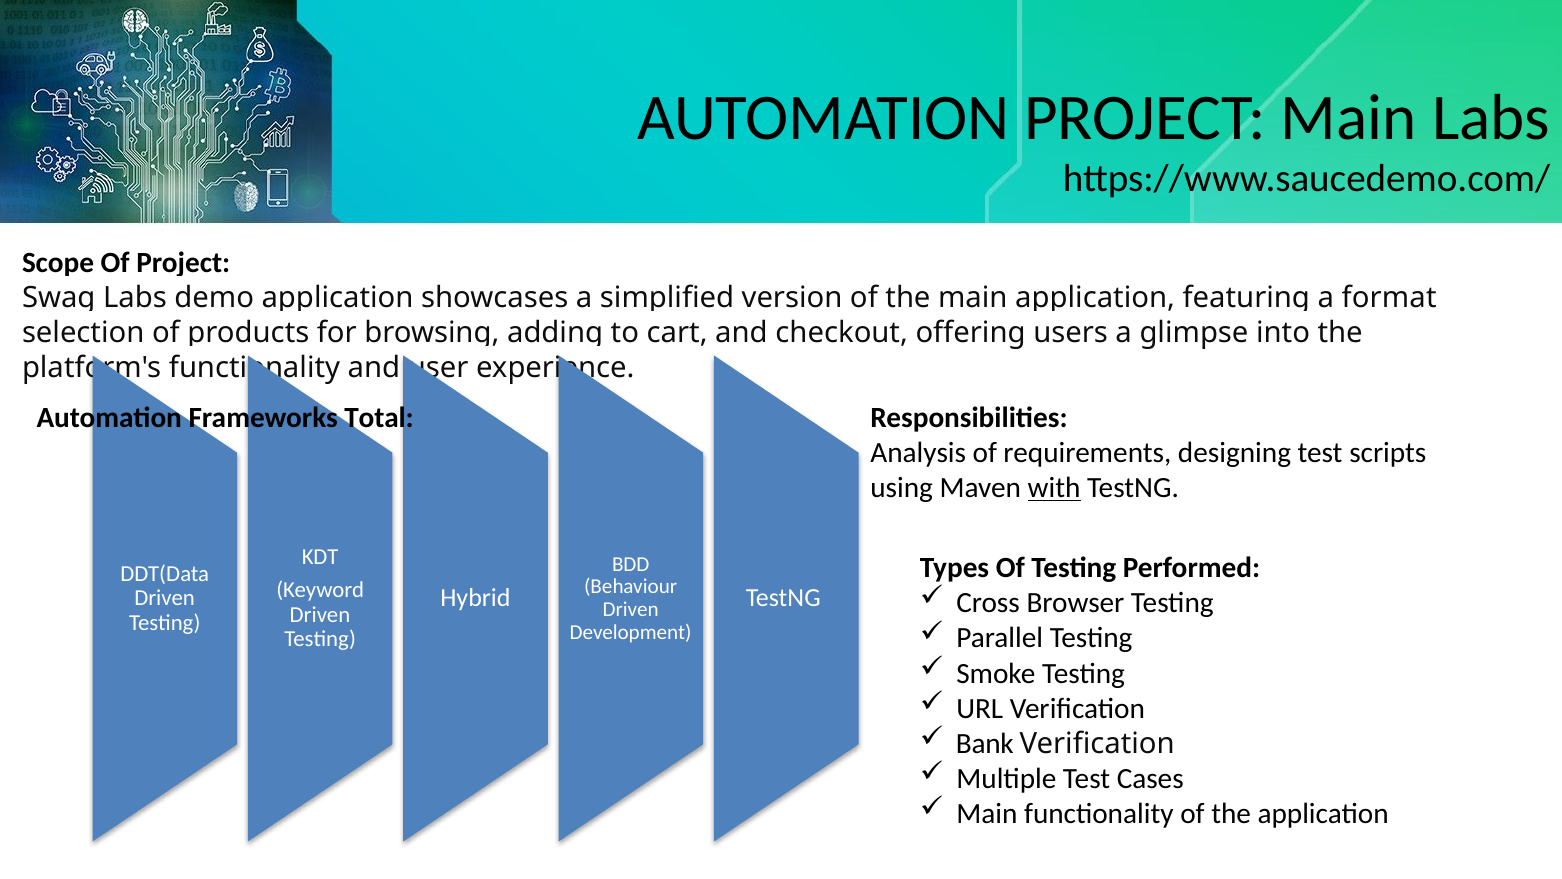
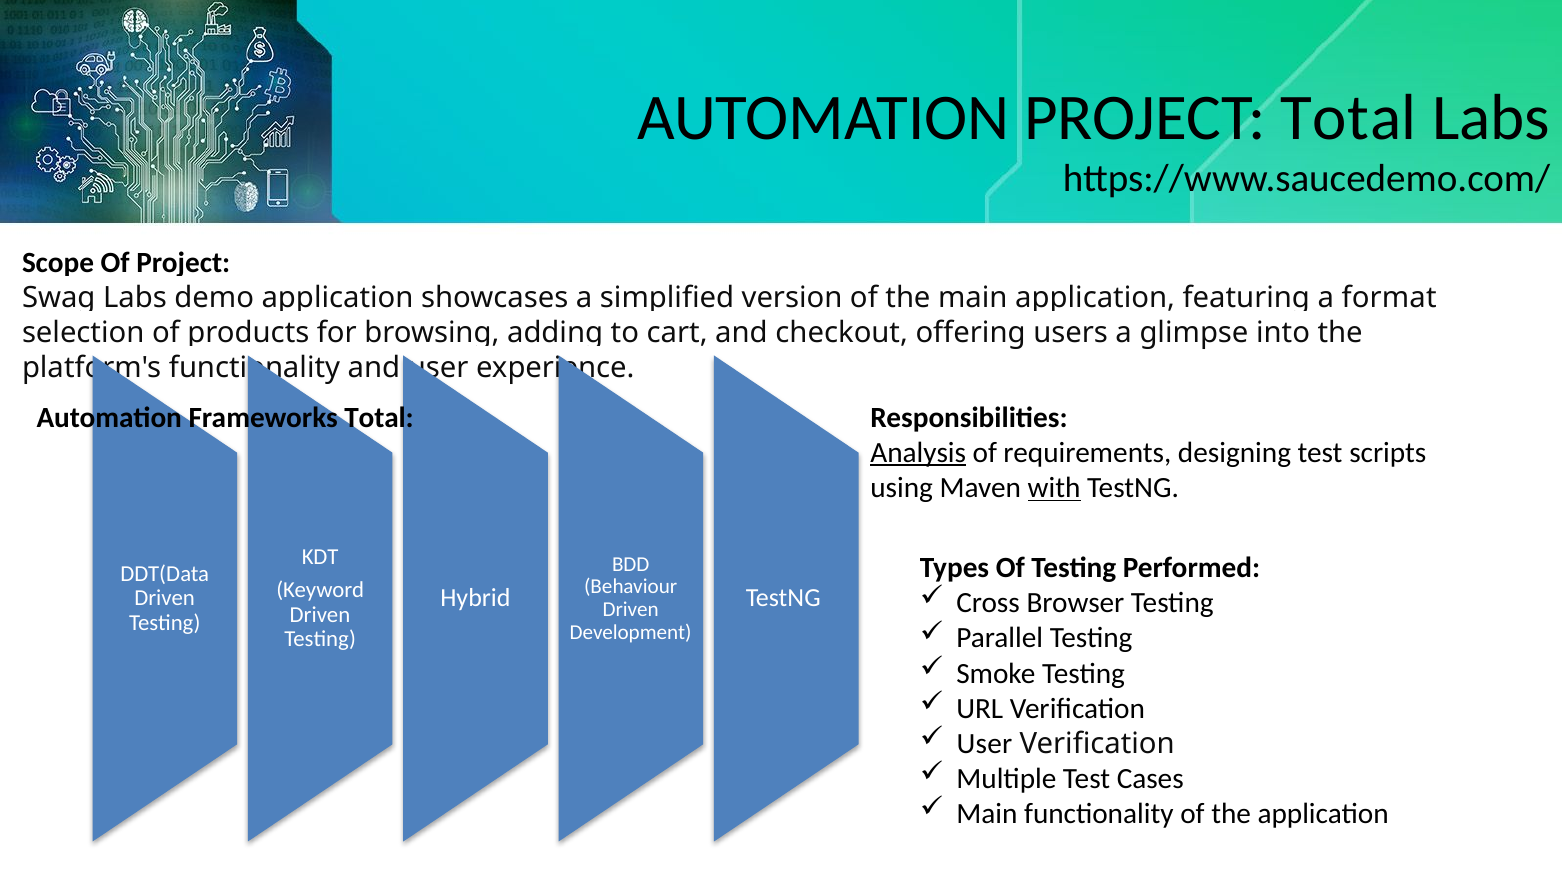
PROJECT Main: Main -> Total
Analysis underline: none -> present
Bank at (985, 743): Bank -> User
